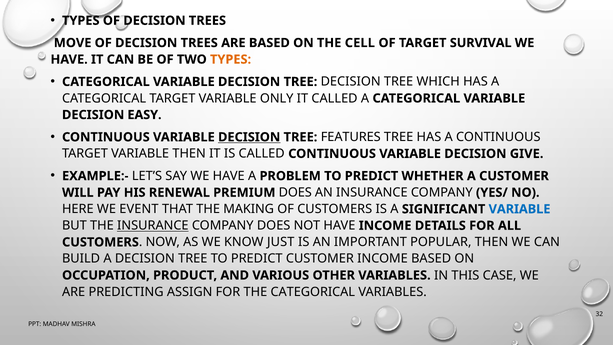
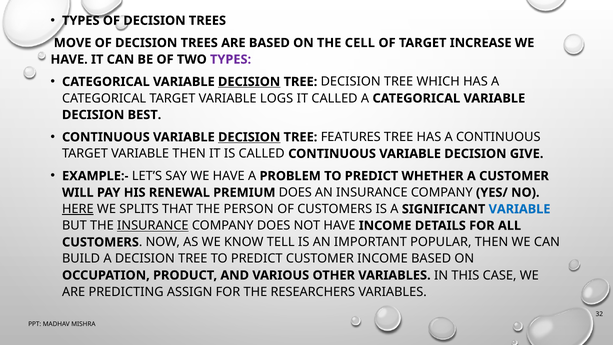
SURVIVAL: SURVIVAL -> INCREASE
TYPES at (231, 59) colour: orange -> purple
DECISION at (249, 82) underline: none -> present
ONLY: ONLY -> LOGS
EASY: EASY -> BEST
HERE underline: none -> present
EVENT: EVENT -> SPLITS
MAKING: MAKING -> PERSON
JUST: JUST -> TELL
THE CATEGORICAL: CATEGORICAL -> RESEARCHERS
